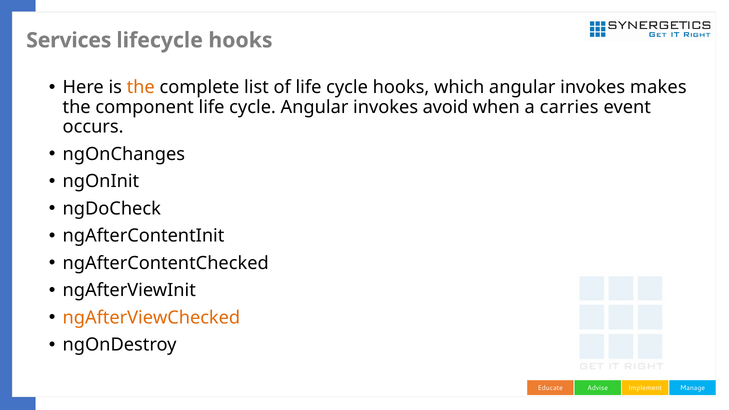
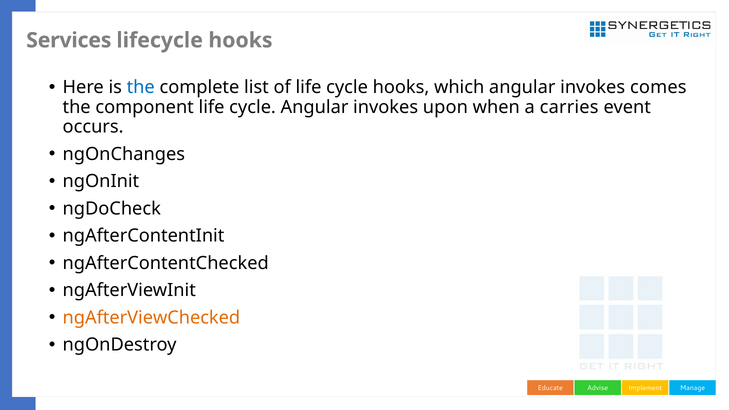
the at (141, 87) colour: orange -> blue
makes: makes -> comes
avoid: avoid -> upon
